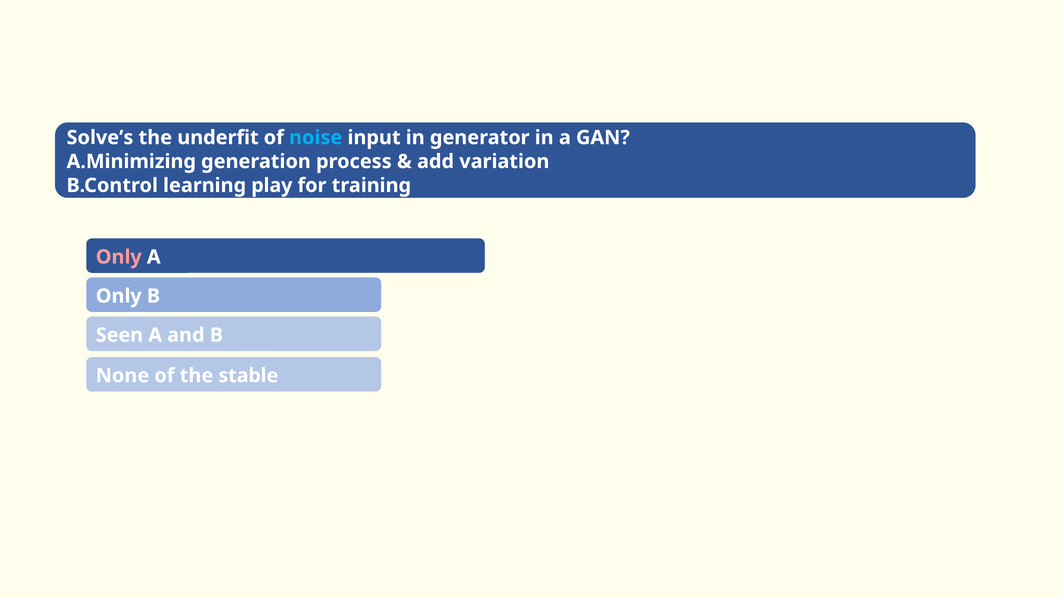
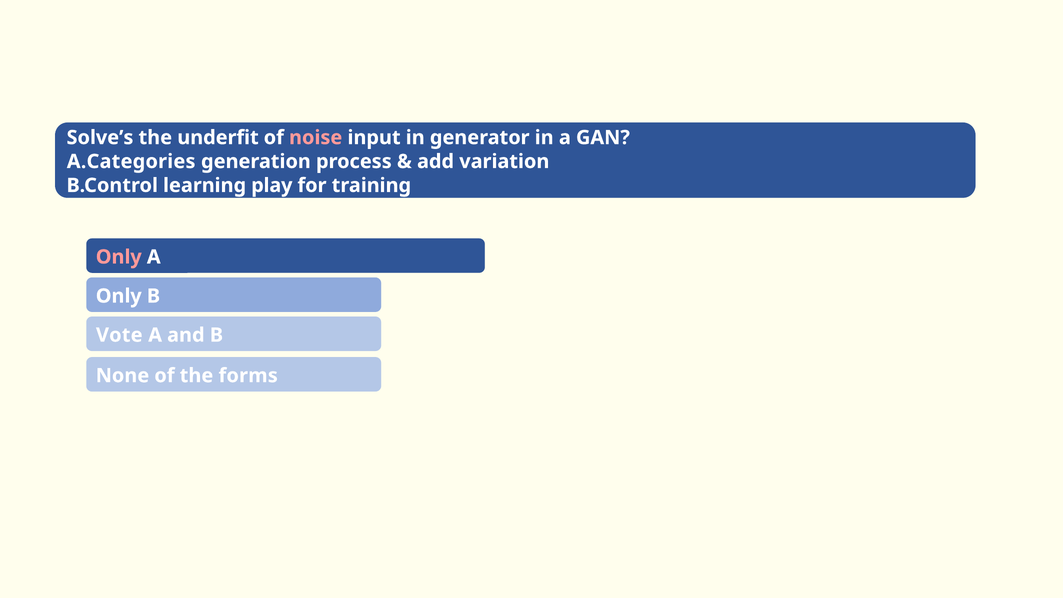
noise colour: light blue -> pink
A.Minimizing: A.Minimizing -> A.Categories
Seen: Seen -> Vote
stable: stable -> forms
